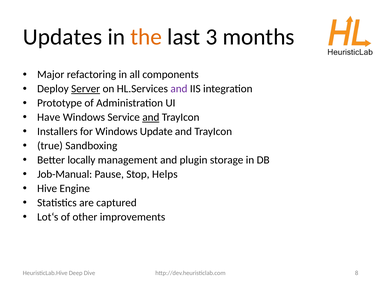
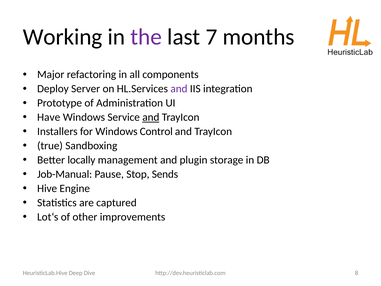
Updates: Updates -> Working
the colour: orange -> purple
3: 3 -> 7
Server underline: present -> none
Update: Update -> Control
Helps: Helps -> Sends
